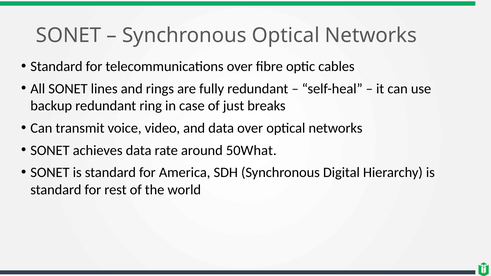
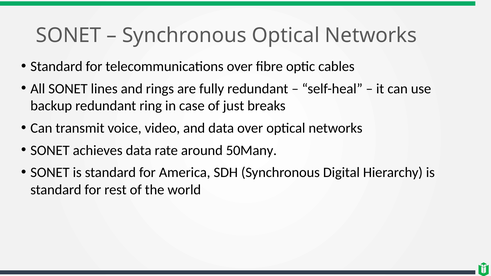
50What: 50What -> 50Many
